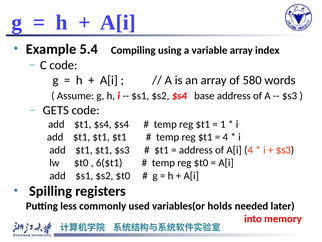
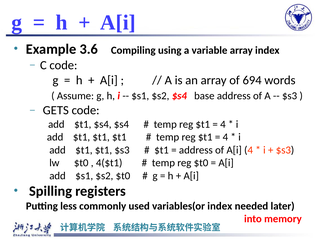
5.4: 5.4 -> 3.6
580: 580 -> 694
1 at (223, 124): 1 -> 4
6($t1: 6($t1 -> 4($t1
variables(or holds: holds -> index
